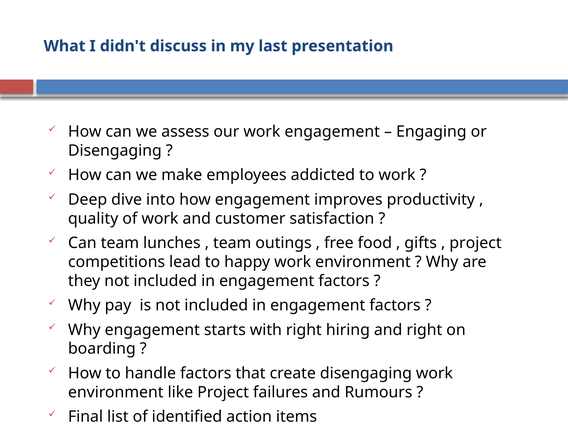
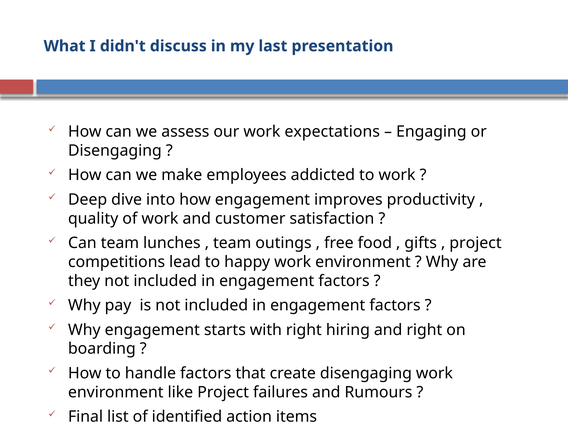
work engagement: engagement -> expectations
